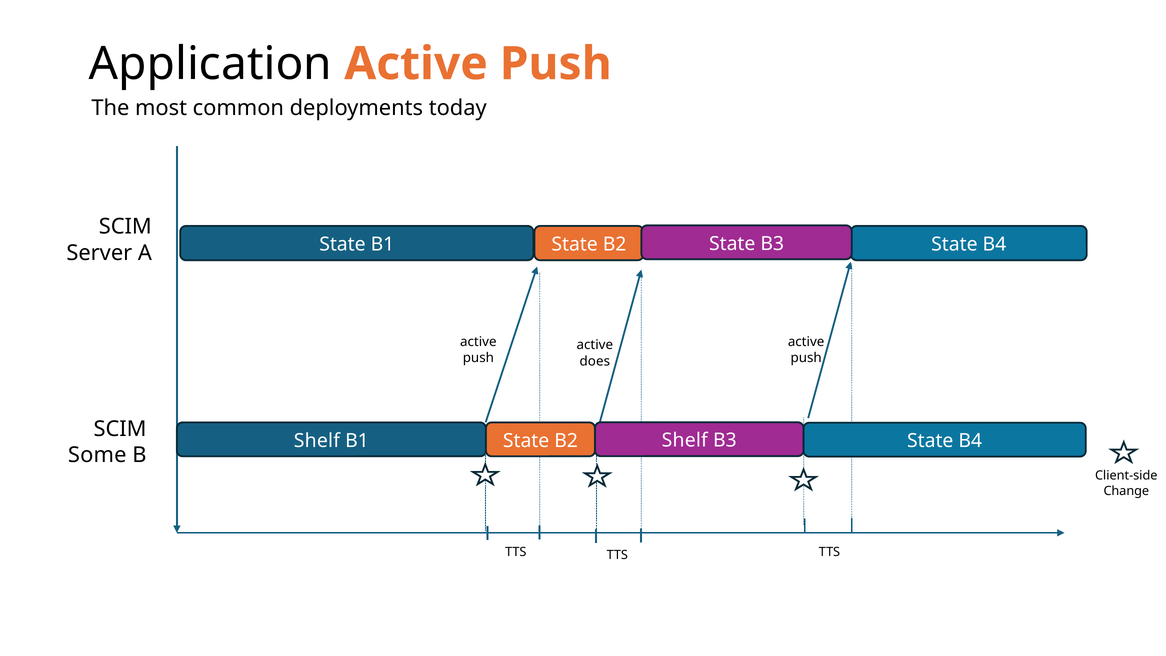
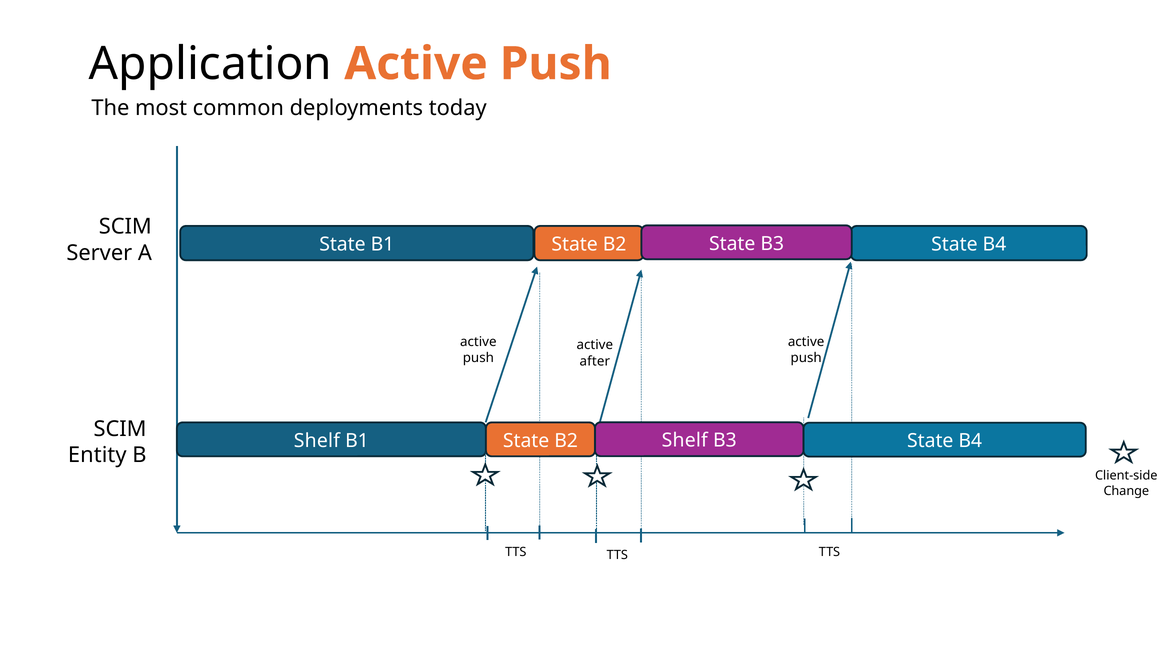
does: does -> after
Some: Some -> Entity
